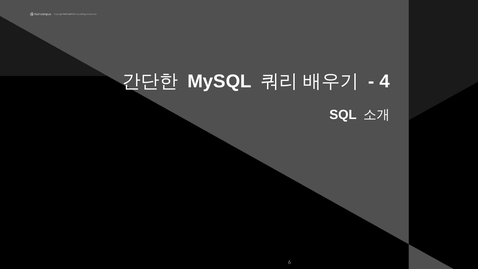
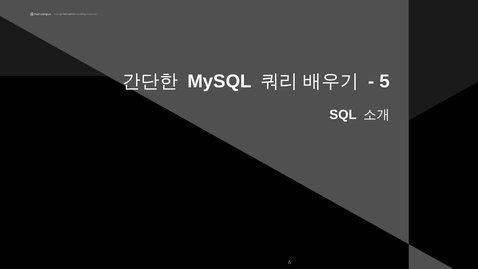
4: 4 -> 5
